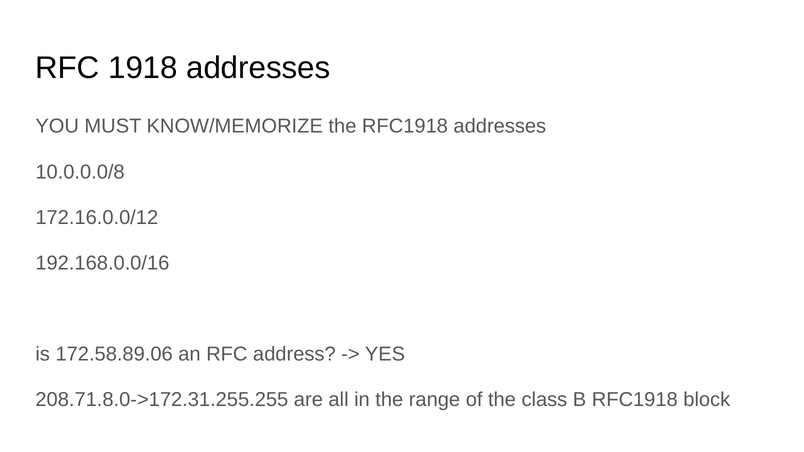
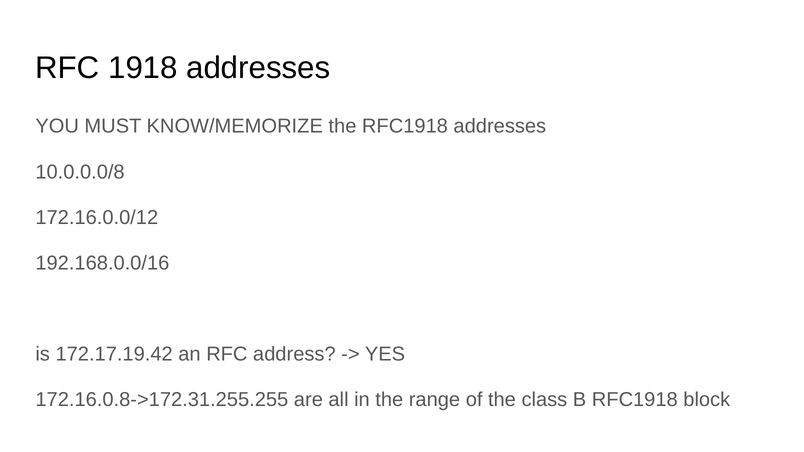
172.58.89.06: 172.58.89.06 -> 172.17.19.42
208.71.8.0->172.31.255.255: 208.71.8.0->172.31.255.255 -> 172.16.0.8->172.31.255.255
